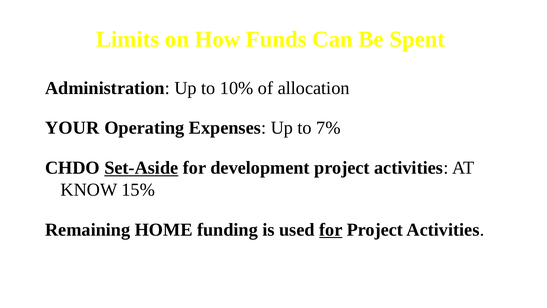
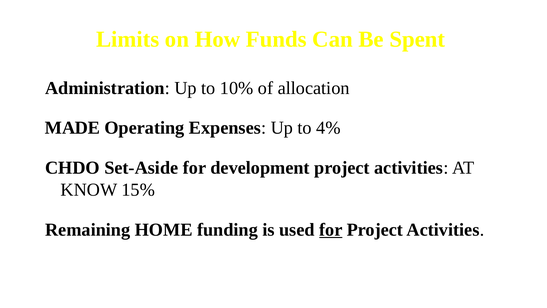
YOUR: YOUR -> MADE
7%: 7% -> 4%
Set-Aside underline: present -> none
